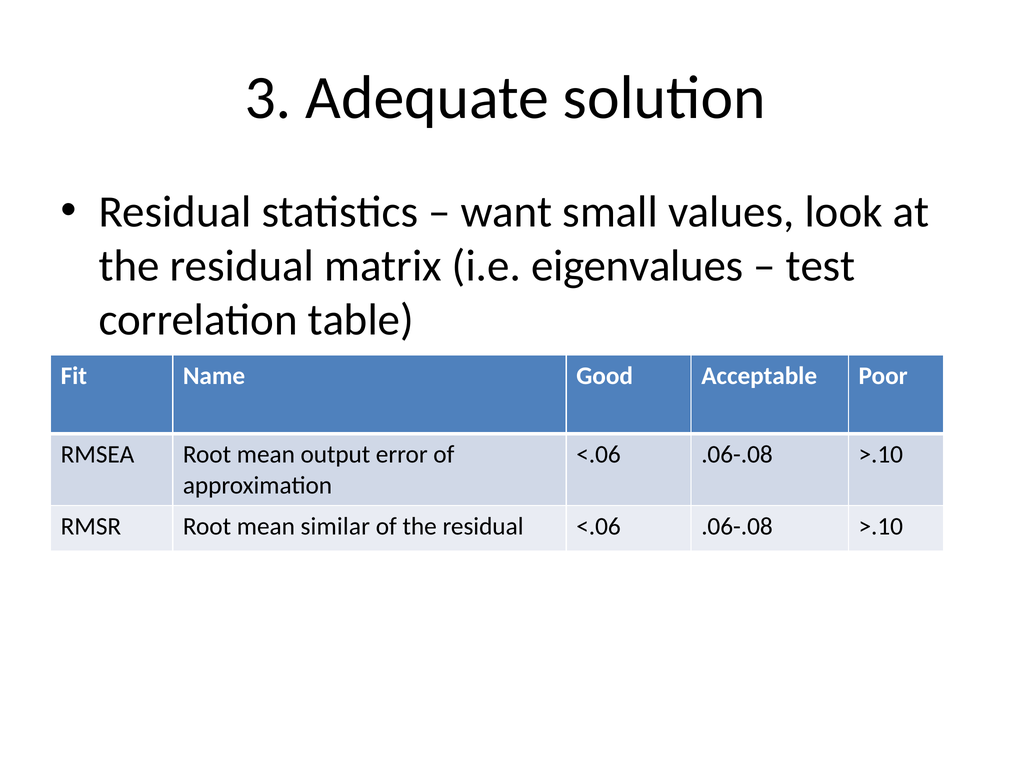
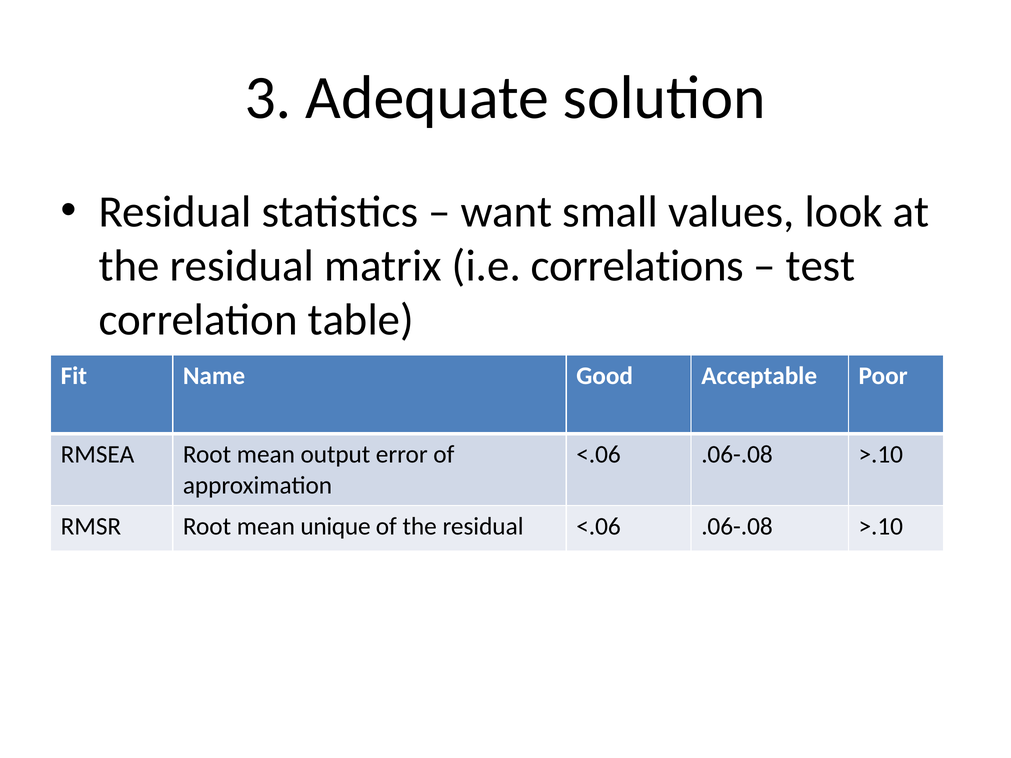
eigenvalues: eigenvalues -> correlations
similar: similar -> unique
